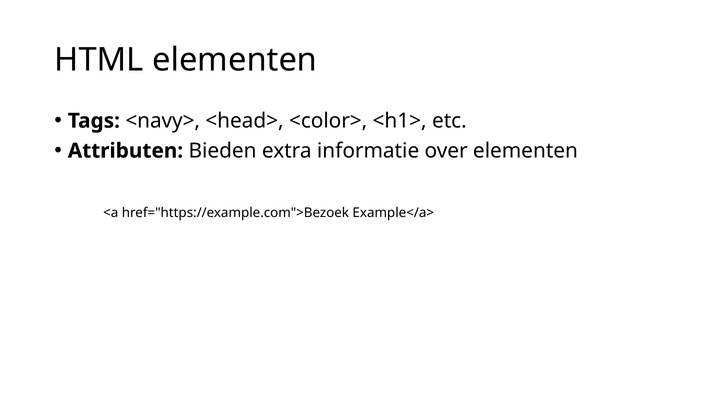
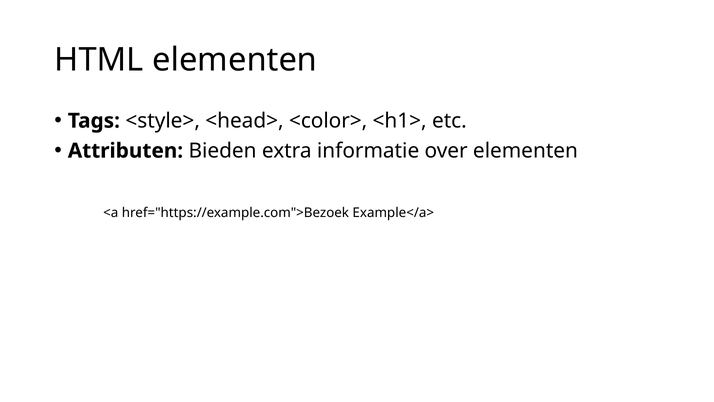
<navy>: <navy> -> <style>
